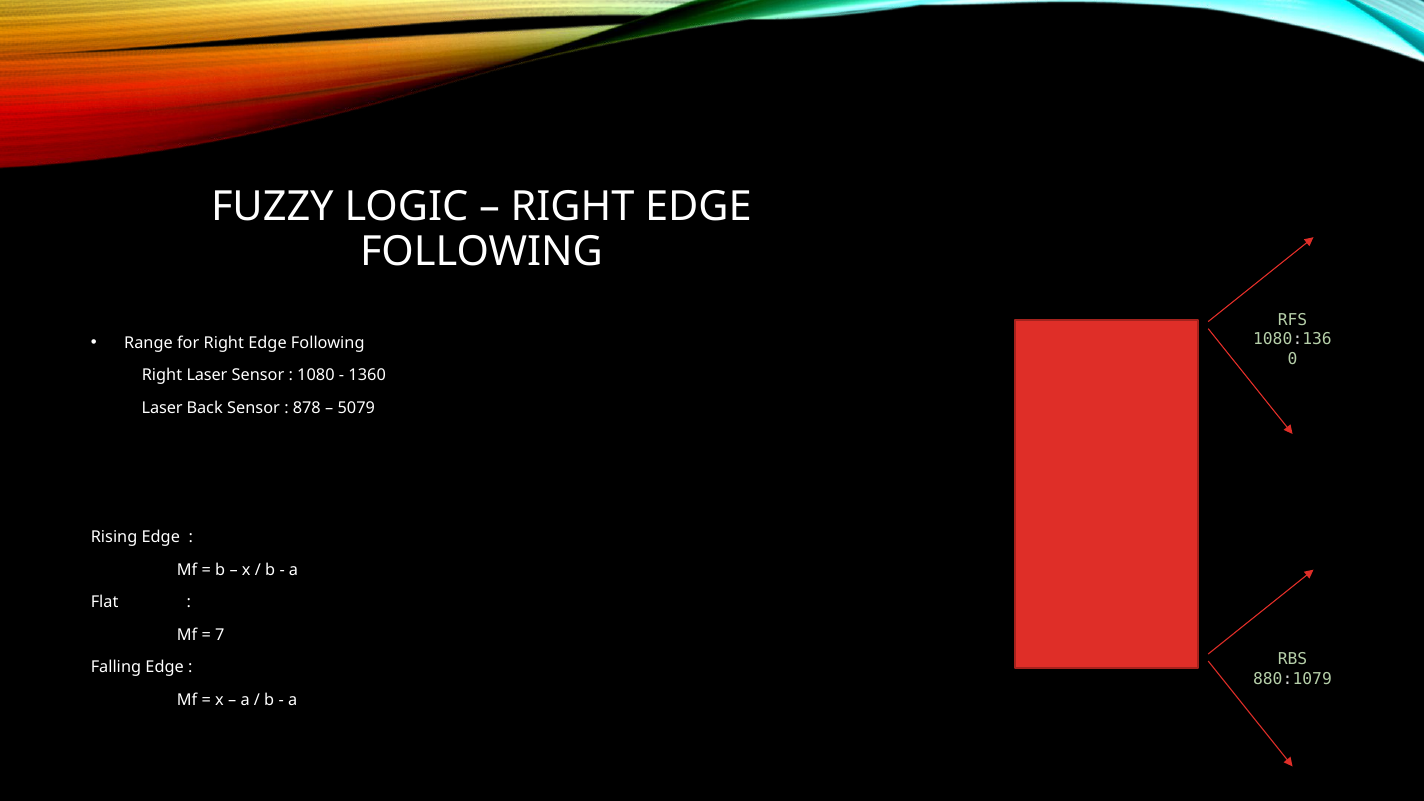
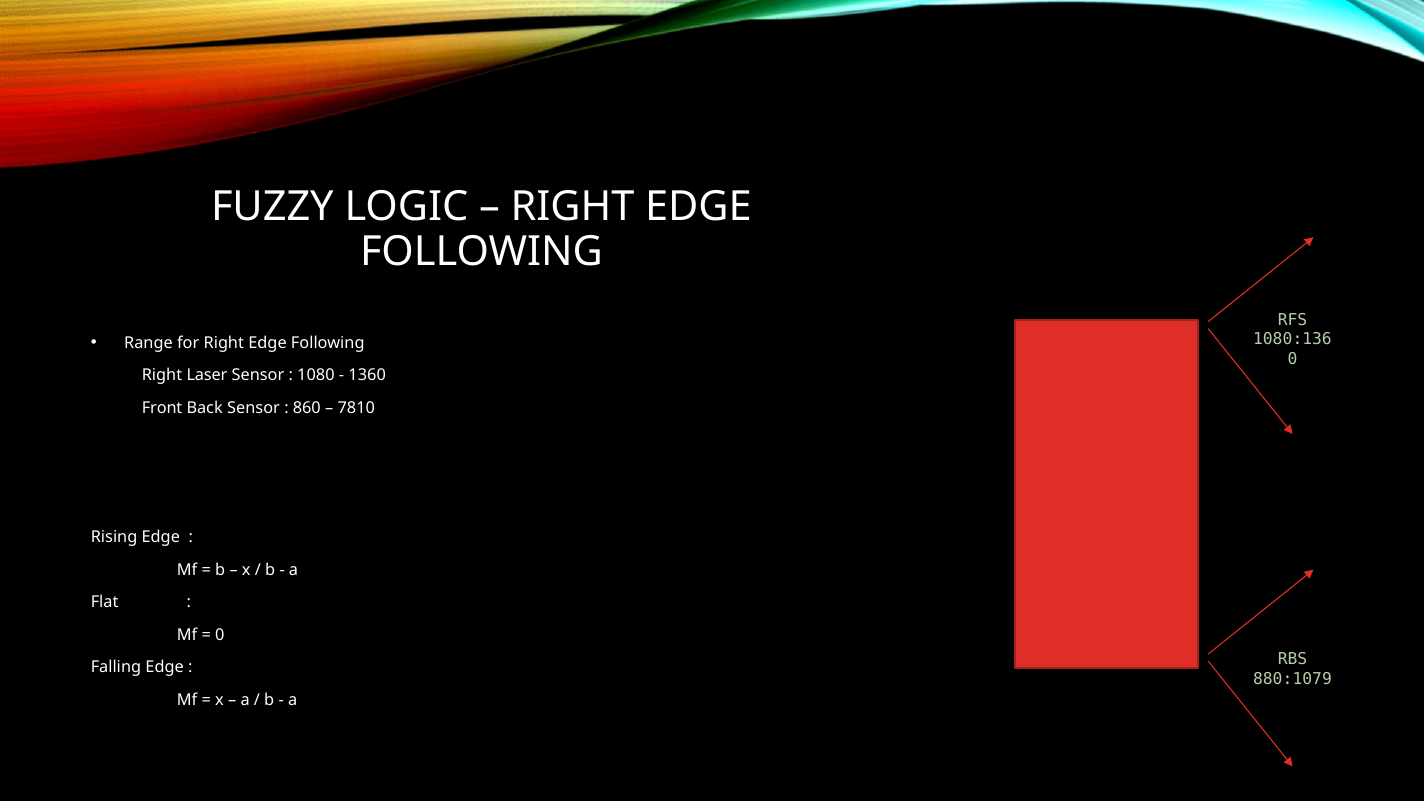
Laser at (162, 408): Laser -> Front
878: 878 -> 860
5079: 5079 -> 7810
7 at (220, 635): 7 -> 0
